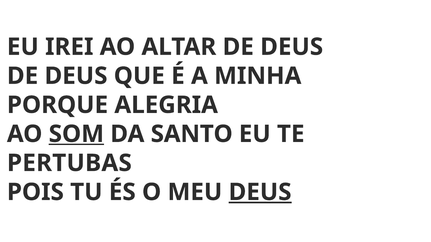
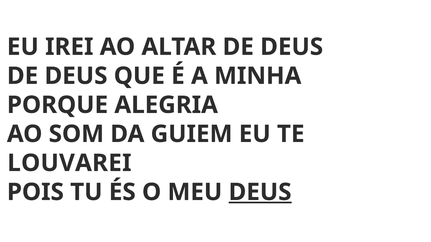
SOM underline: present -> none
SANTO: SANTO -> GUIEM
PERTUBAS: PERTUBAS -> LOUVAREI
